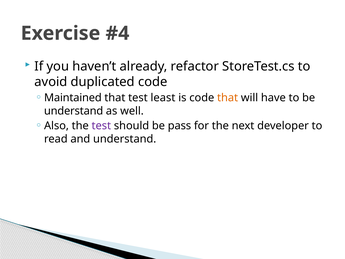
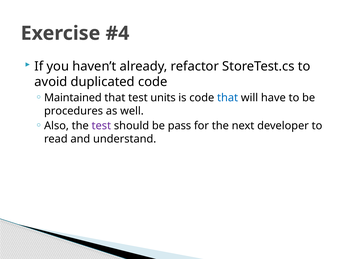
least: least -> units
that at (228, 98) colour: orange -> blue
understand at (74, 111): understand -> procedures
